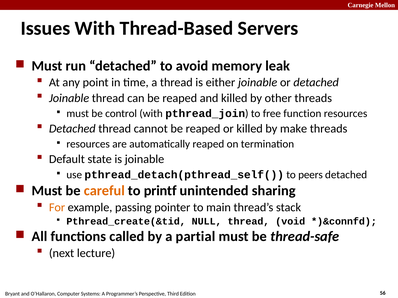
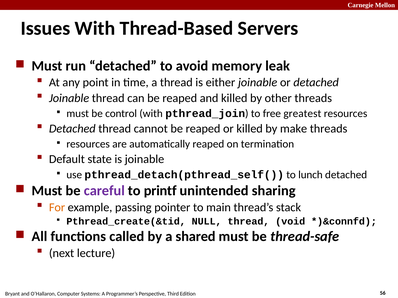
function: function -> greatest
peers: peers -> lunch
careful colour: orange -> purple
partial: partial -> shared
